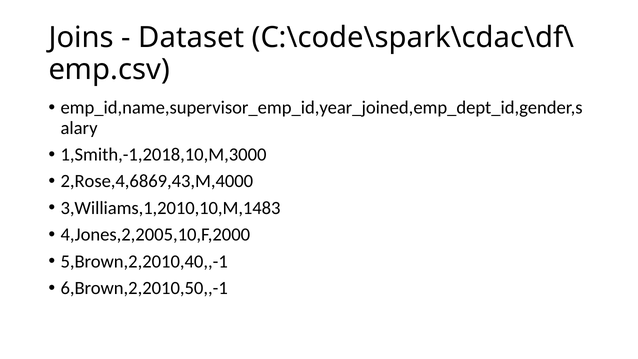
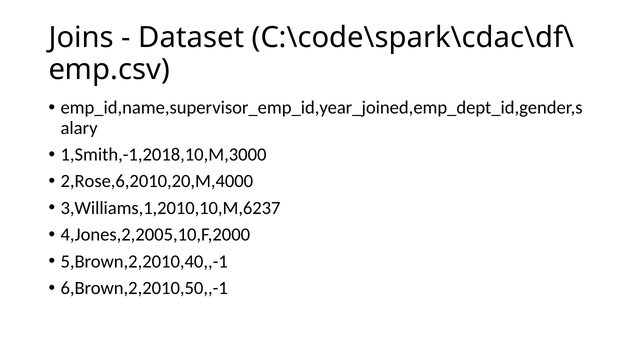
2,Rose,4,6869,43,M,4000: 2,Rose,4,6869,43,M,4000 -> 2,Rose,6,2010,20,M,4000
3,Williams,1,2010,10,M,1483: 3,Williams,1,2010,10,M,1483 -> 3,Williams,1,2010,10,M,6237
